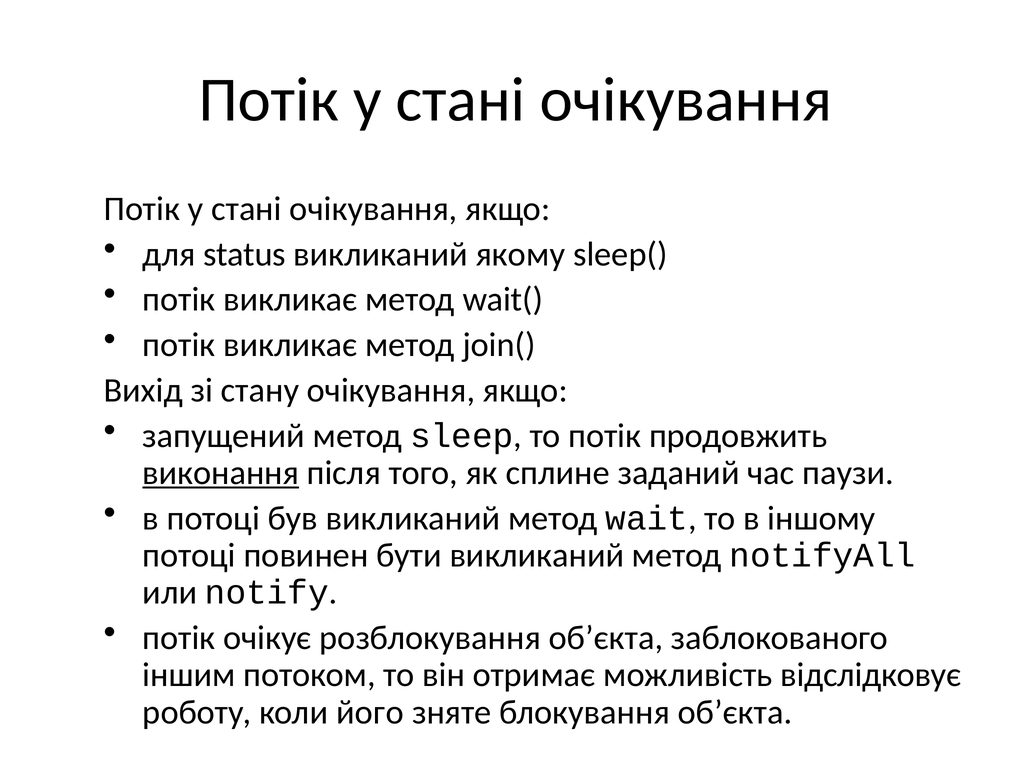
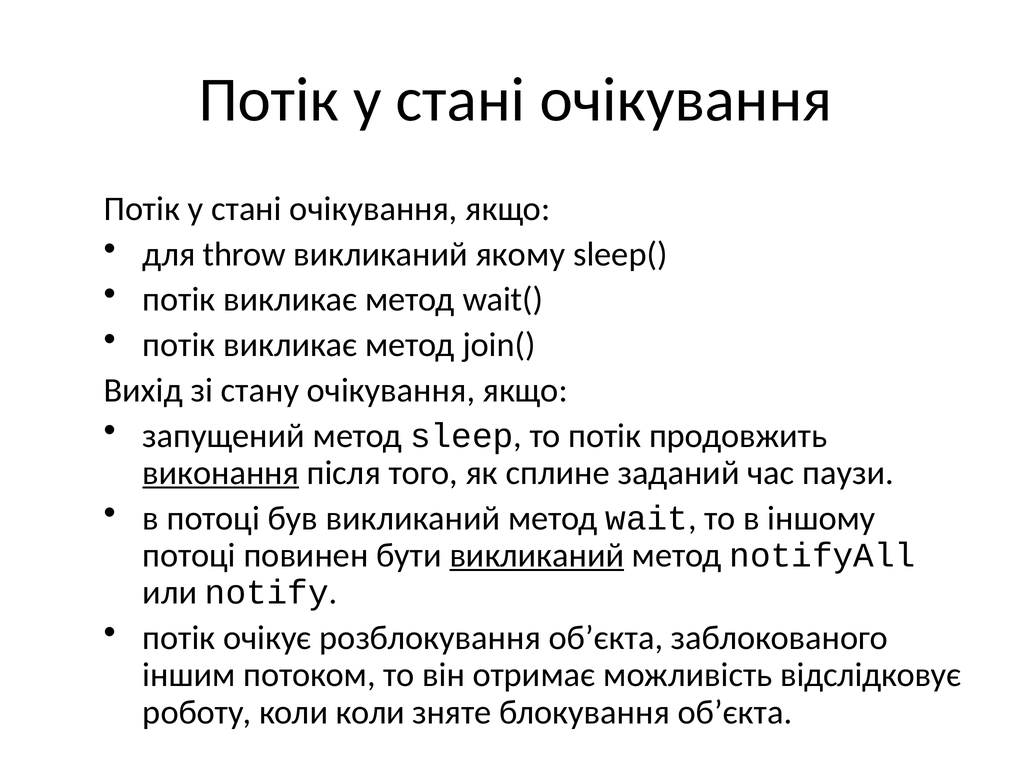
status: status -> throw
викликаний at (537, 555) underline: none -> present
коли його: його -> коли
